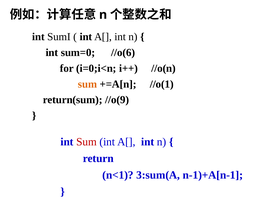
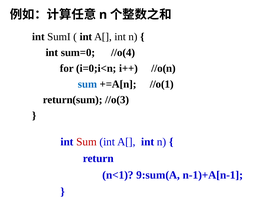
//o(6: //o(6 -> //o(4
sum at (87, 84) colour: orange -> blue
//o(9: //o(9 -> //o(3
3:sum(A: 3:sum(A -> 9:sum(A
